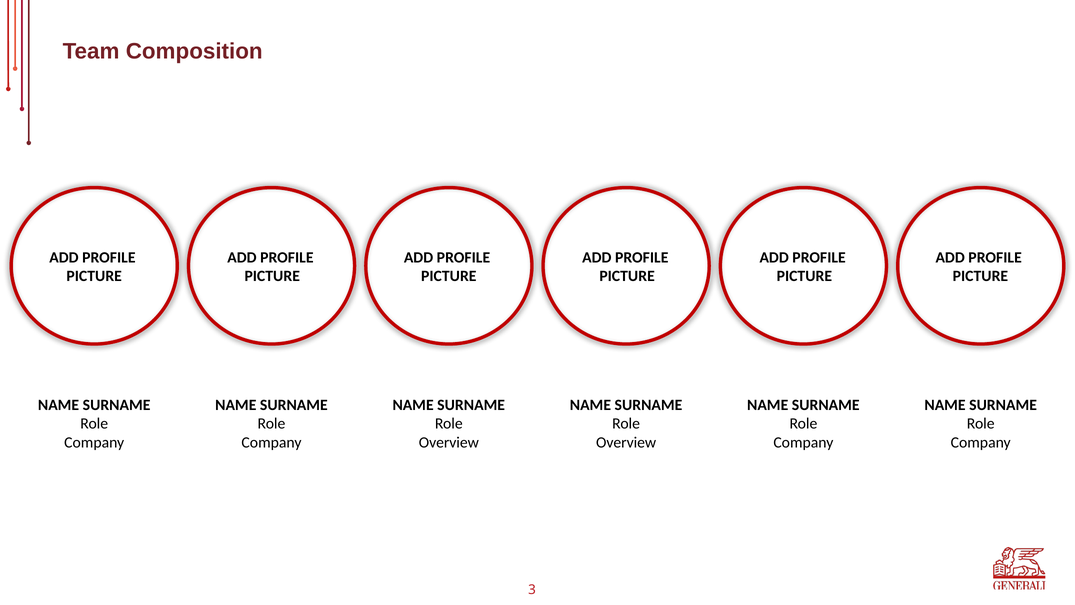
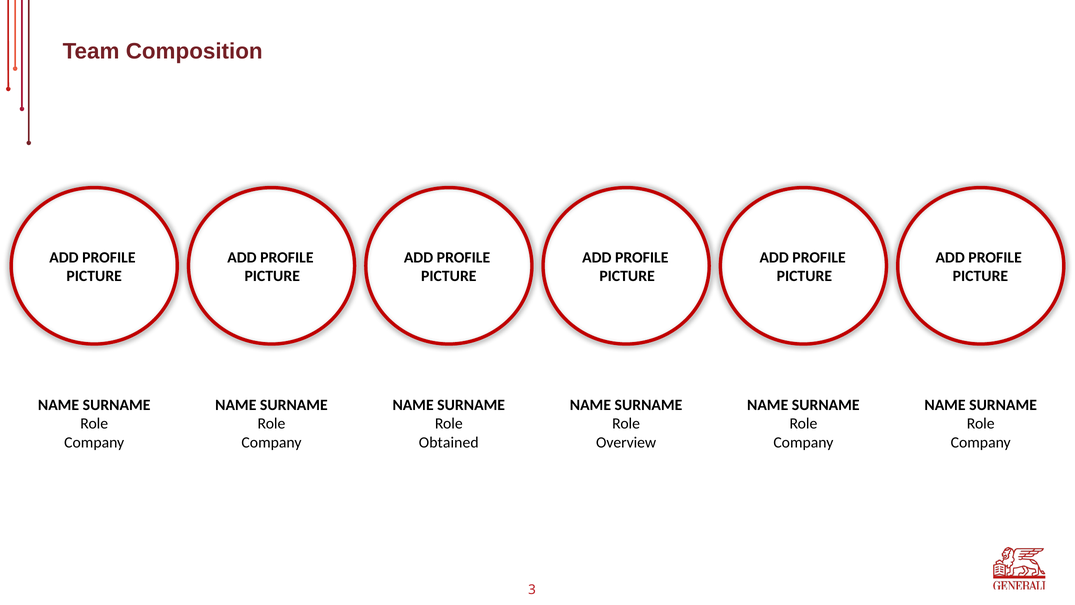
Overview at (449, 442): Overview -> Obtained
